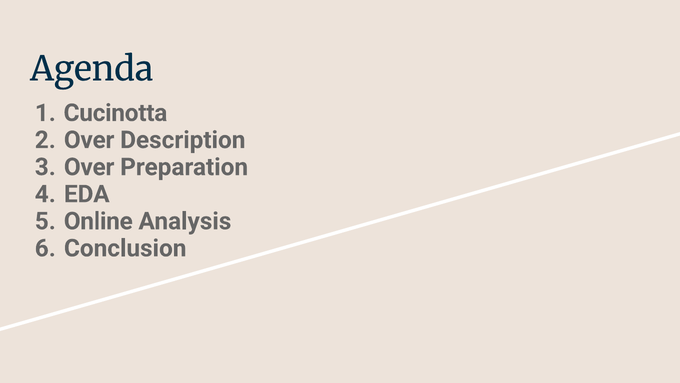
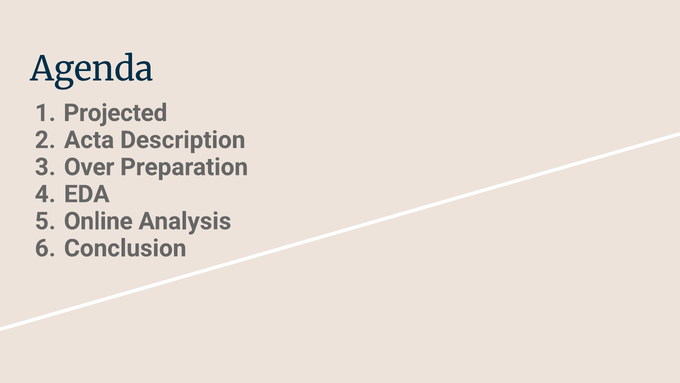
Cucinotta: Cucinotta -> Projected
Over at (89, 140): Over -> Acta
